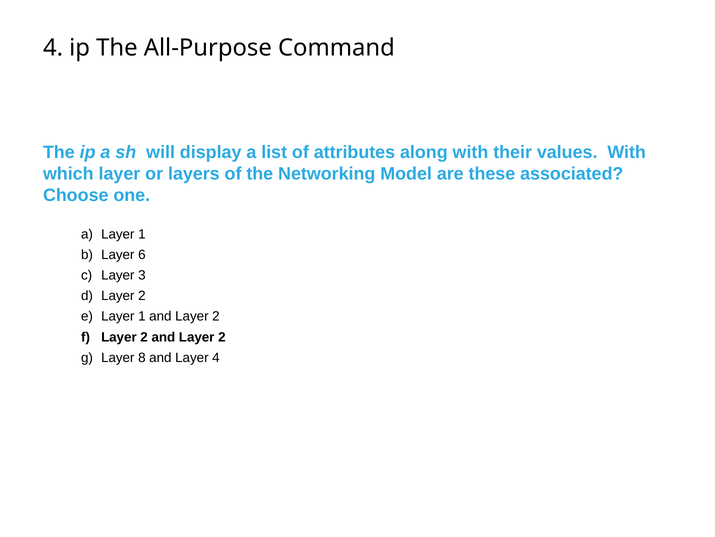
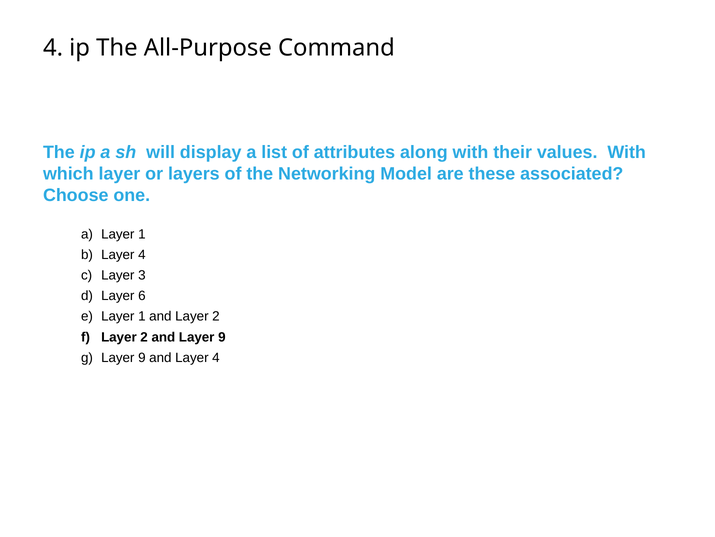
6 at (142, 254): 6 -> 4
2 at (142, 296): 2 -> 6
2 and Layer 2: 2 -> 9
8 at (142, 357): 8 -> 9
